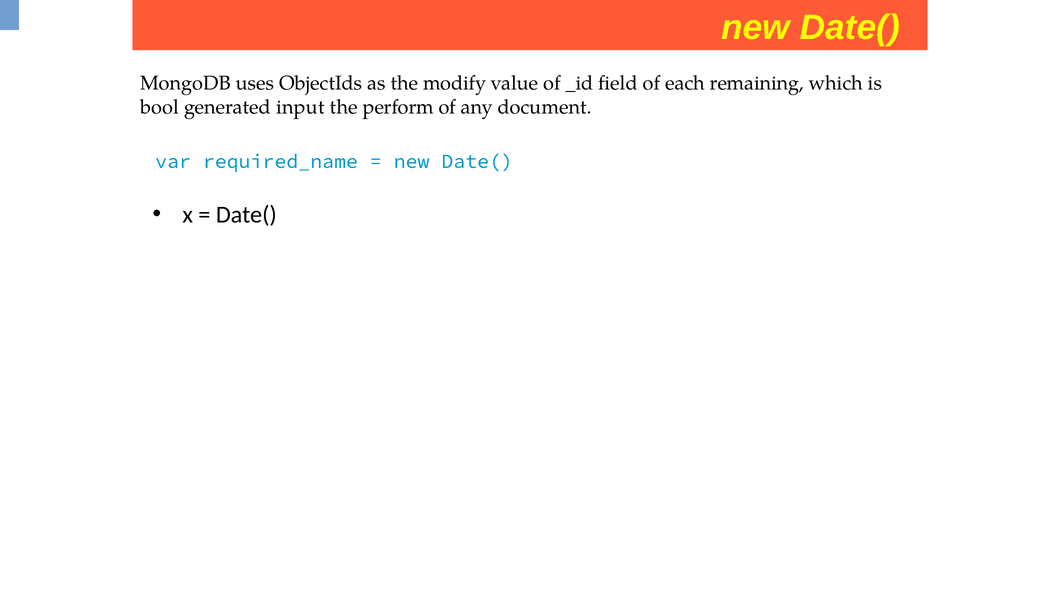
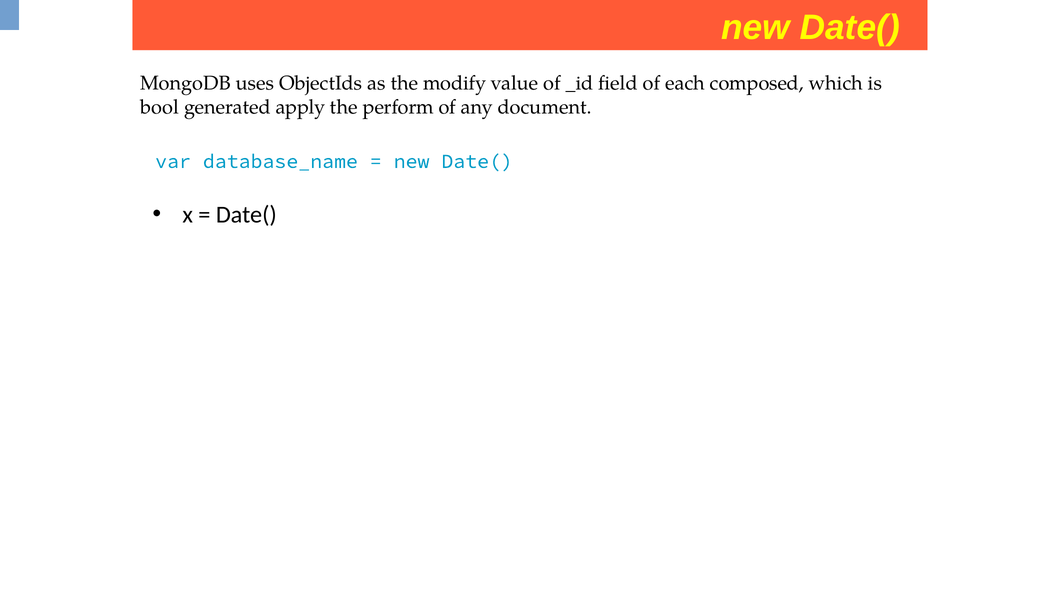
remaining: remaining -> composed
input: input -> apply
required_name: required_name -> database_name
